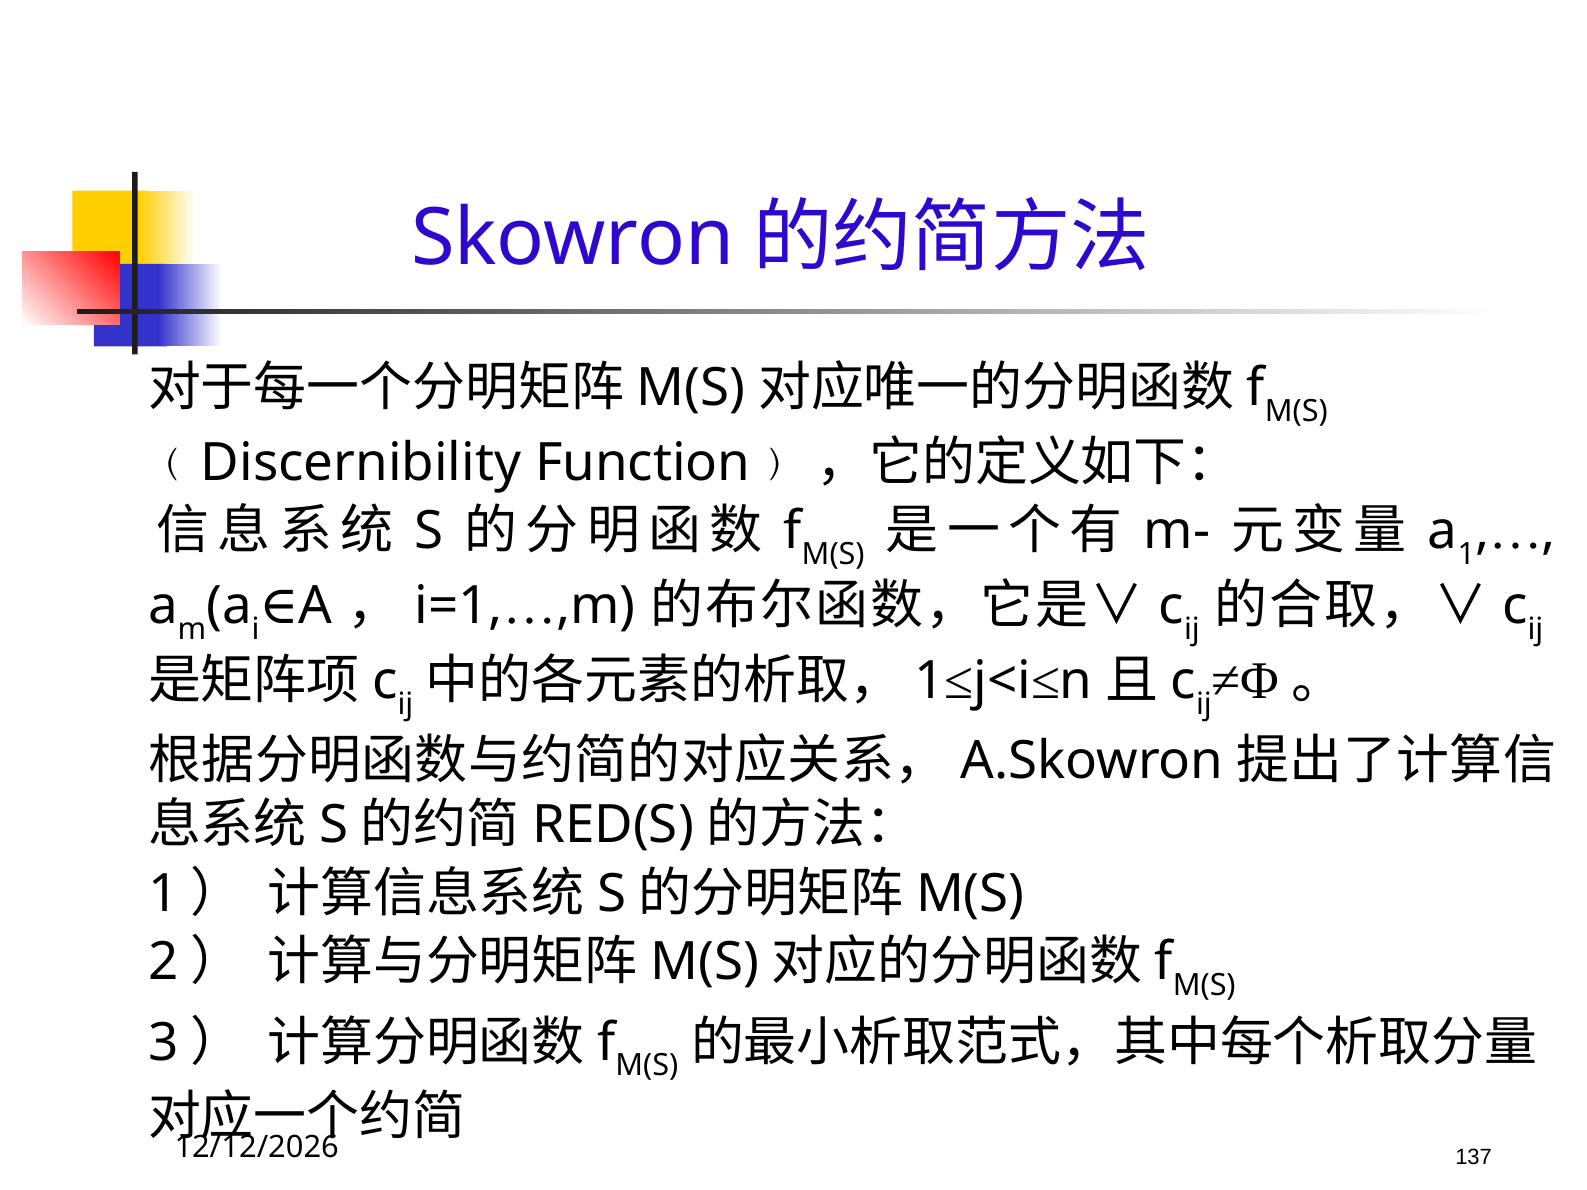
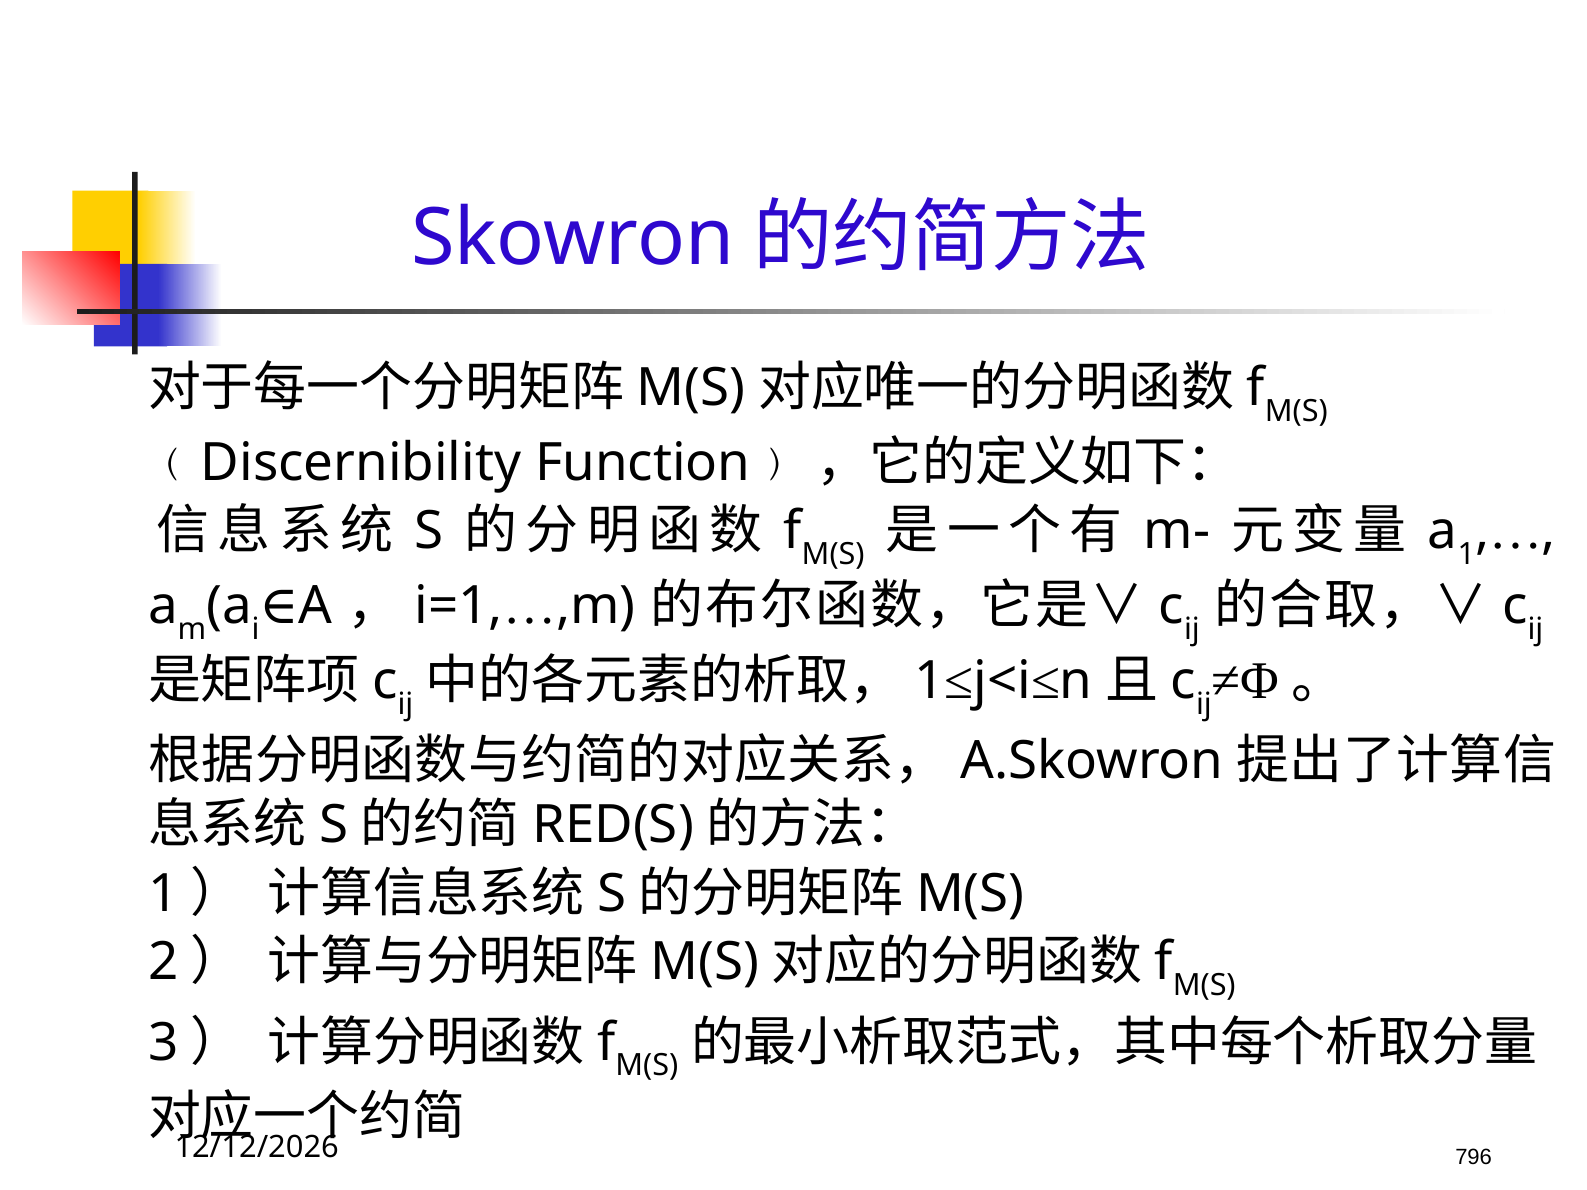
137: 137 -> 796
